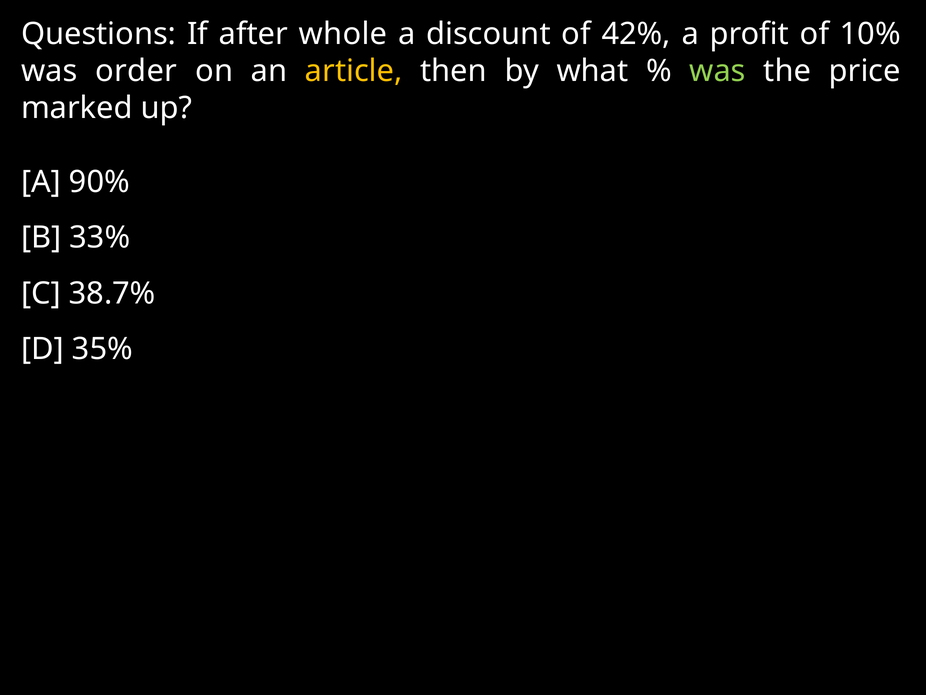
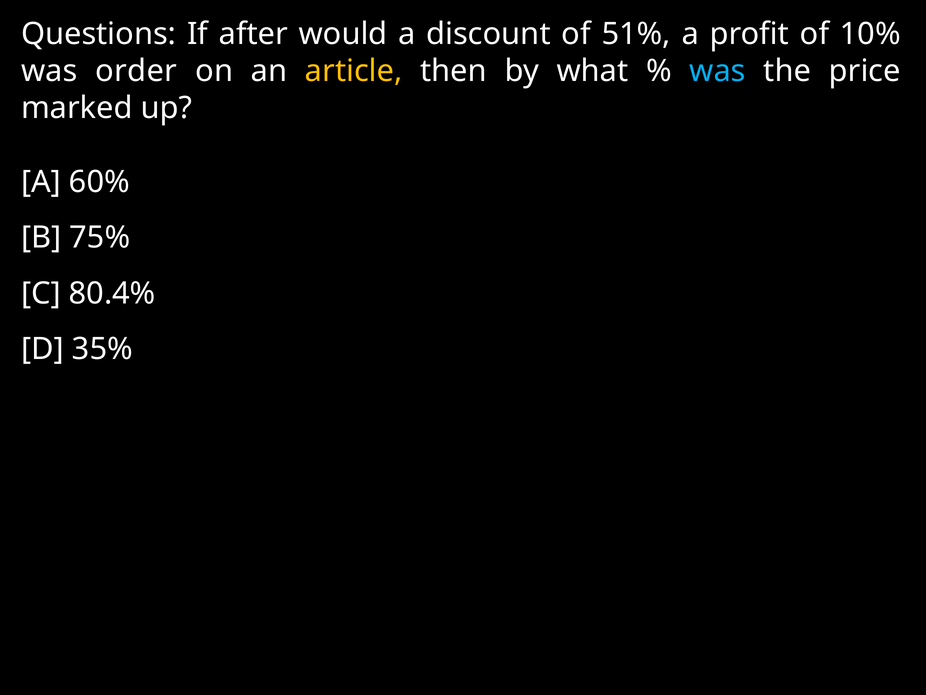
whole: whole -> would
42%: 42% -> 51%
was at (718, 71) colour: light green -> light blue
90%: 90% -> 60%
33%: 33% -> 75%
38.7%: 38.7% -> 80.4%
